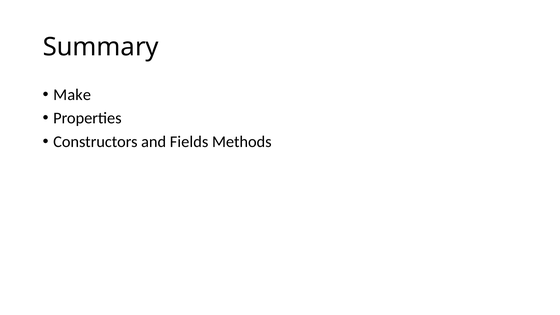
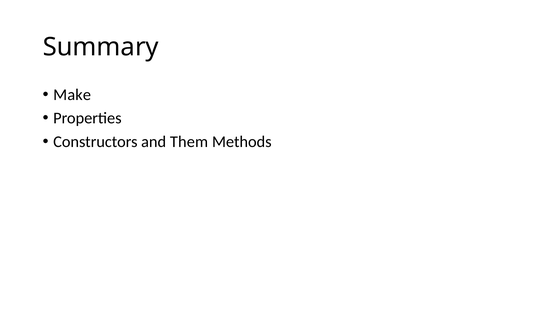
Fields: Fields -> Them
